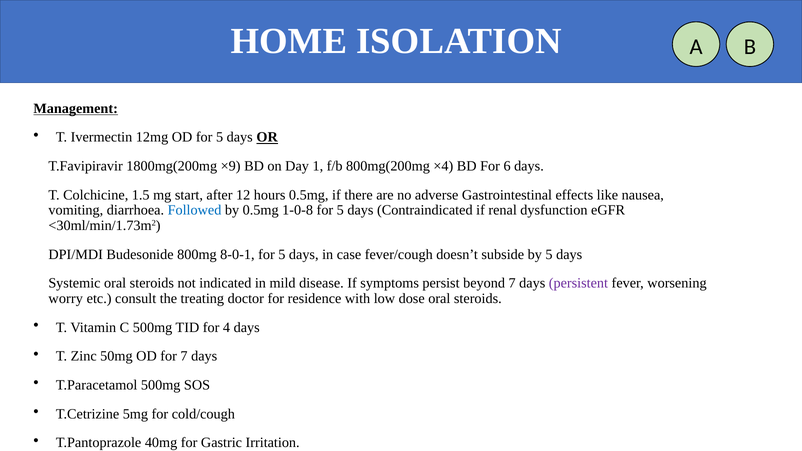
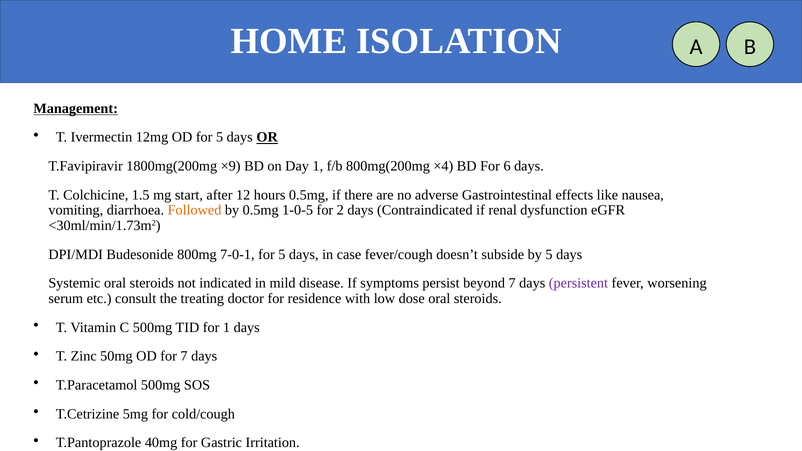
Followed colour: blue -> orange
1-0-8: 1-0-8 -> 1-0-5
5 at (340, 210): 5 -> 2
8-0-1: 8-0-1 -> 7-0-1
worry: worry -> serum
for 4: 4 -> 1
